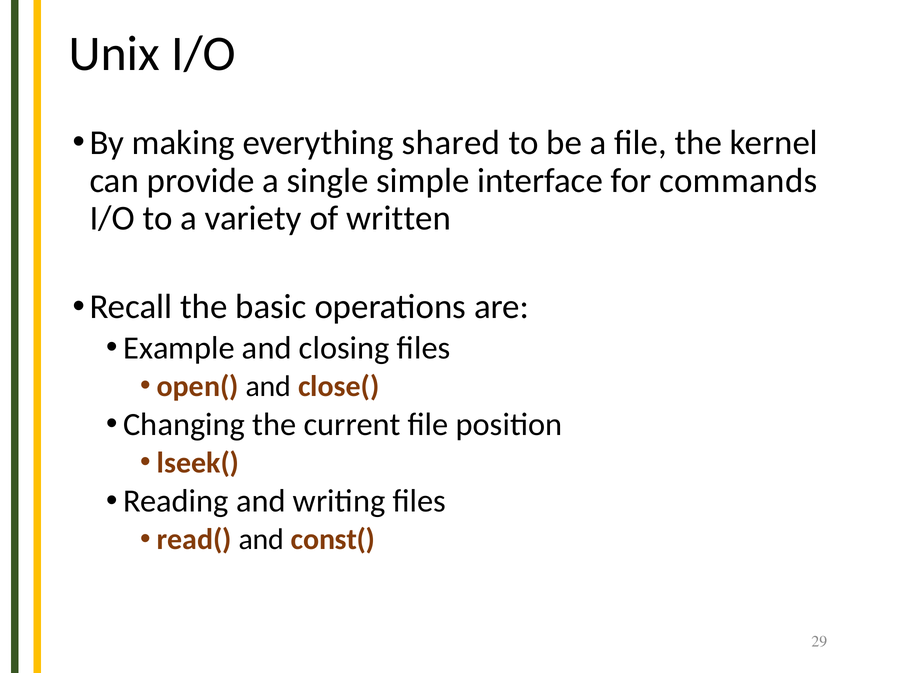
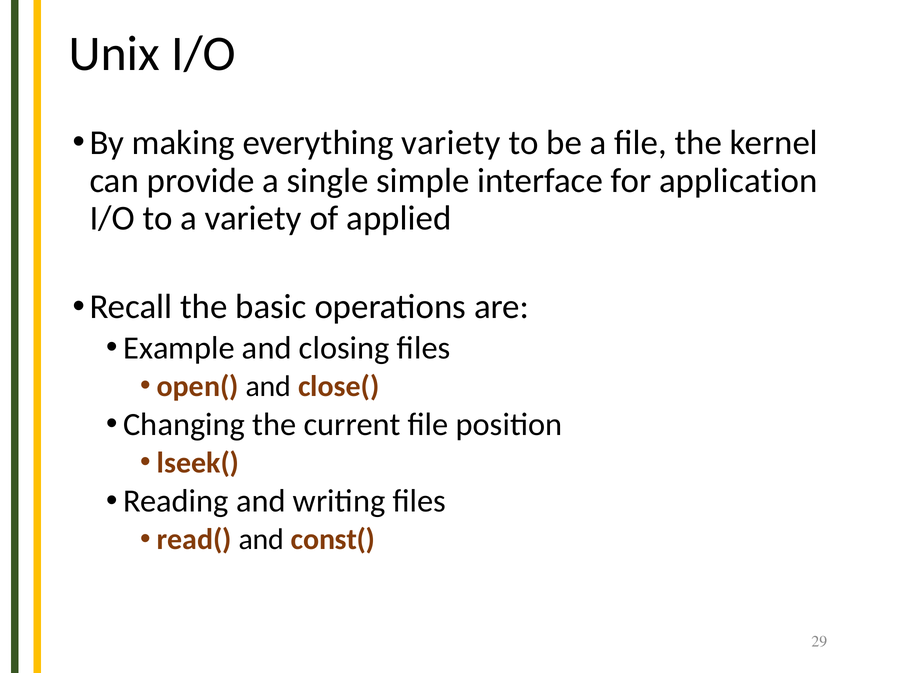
everything shared: shared -> variety
commands: commands -> application
written: written -> applied
